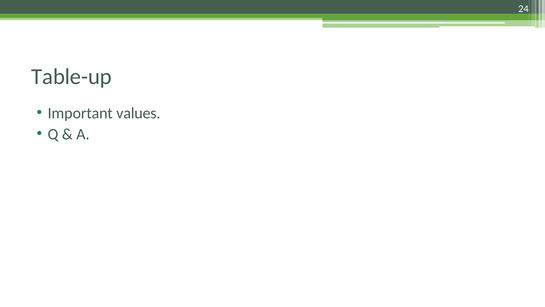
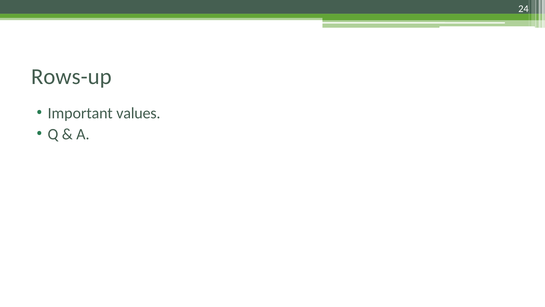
Table-up: Table-up -> Rows-up
